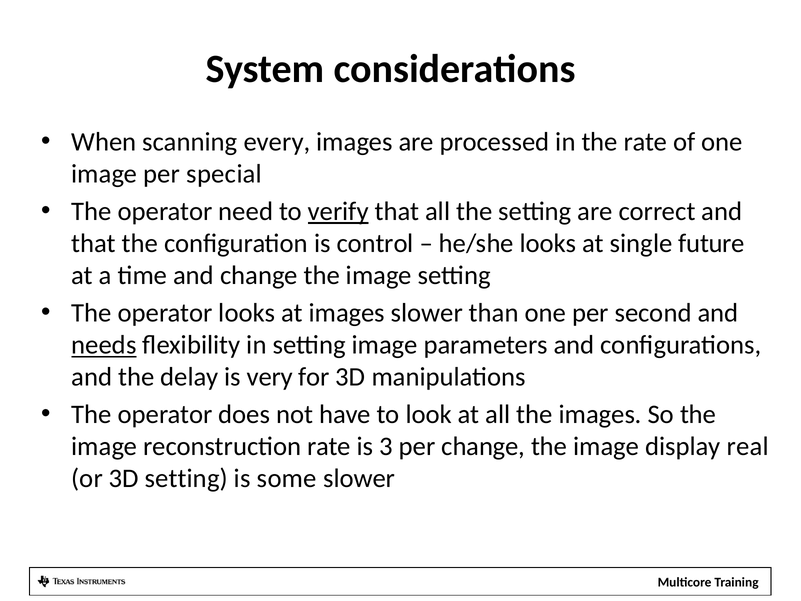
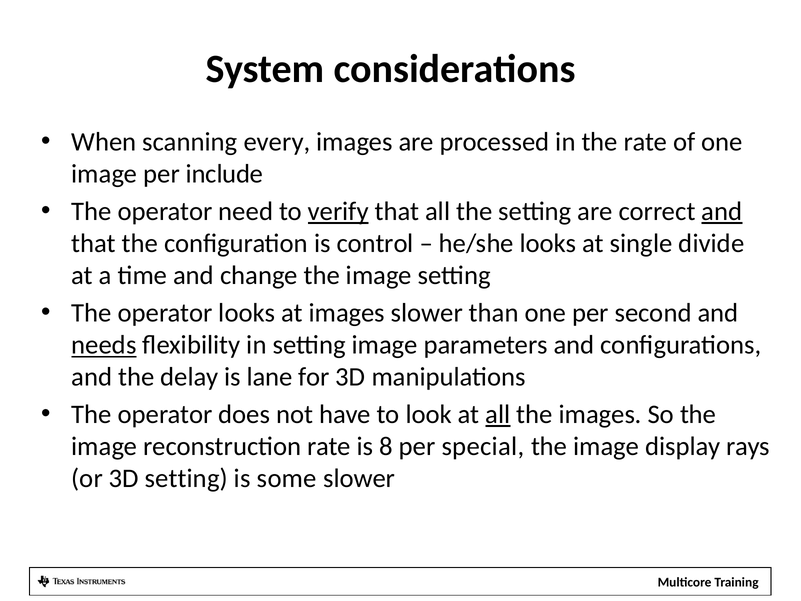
special: special -> include
and at (722, 211) underline: none -> present
future: future -> divide
very: very -> lane
all at (498, 414) underline: none -> present
3: 3 -> 8
per change: change -> special
real: real -> rays
